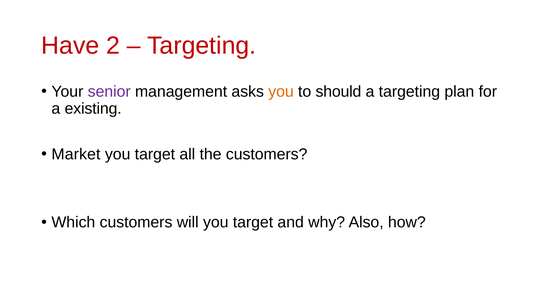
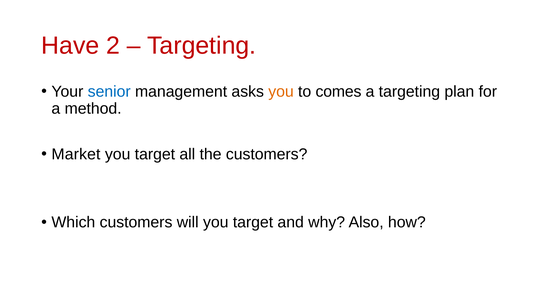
senior colour: purple -> blue
should: should -> comes
existing: existing -> method
